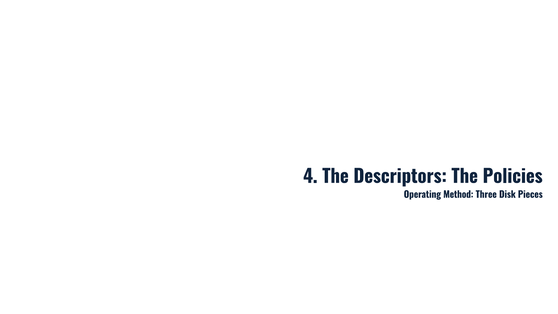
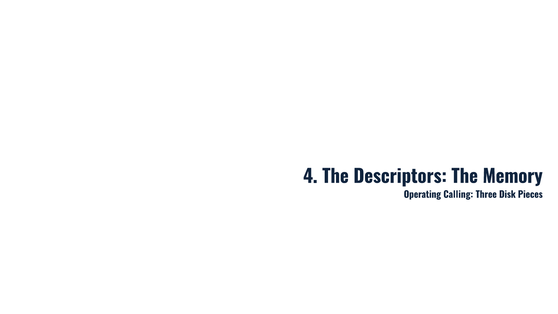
Policies: Policies -> Memory
Method: Method -> Calling
